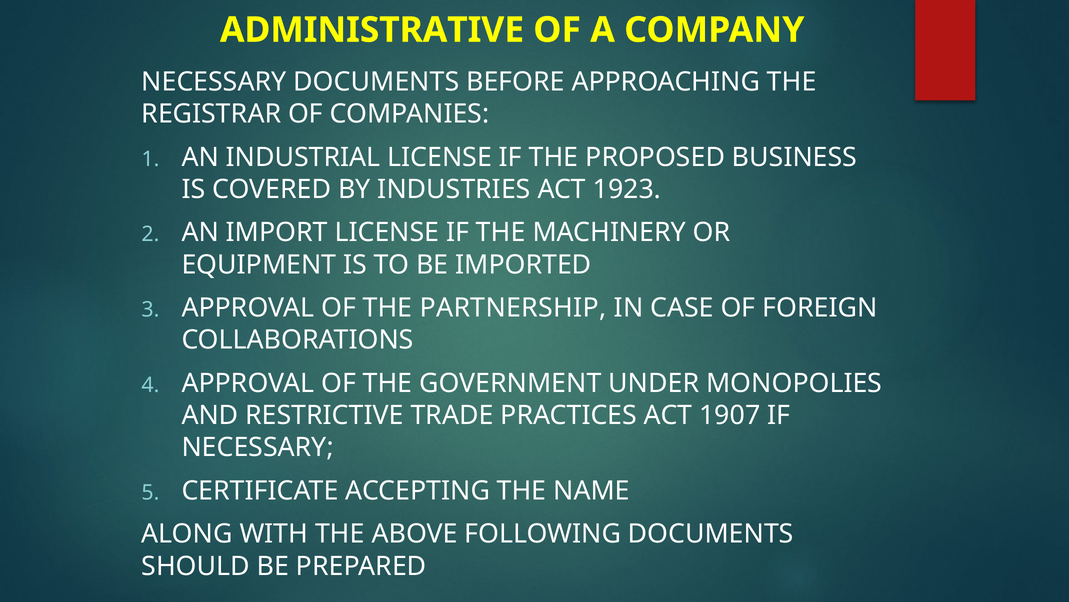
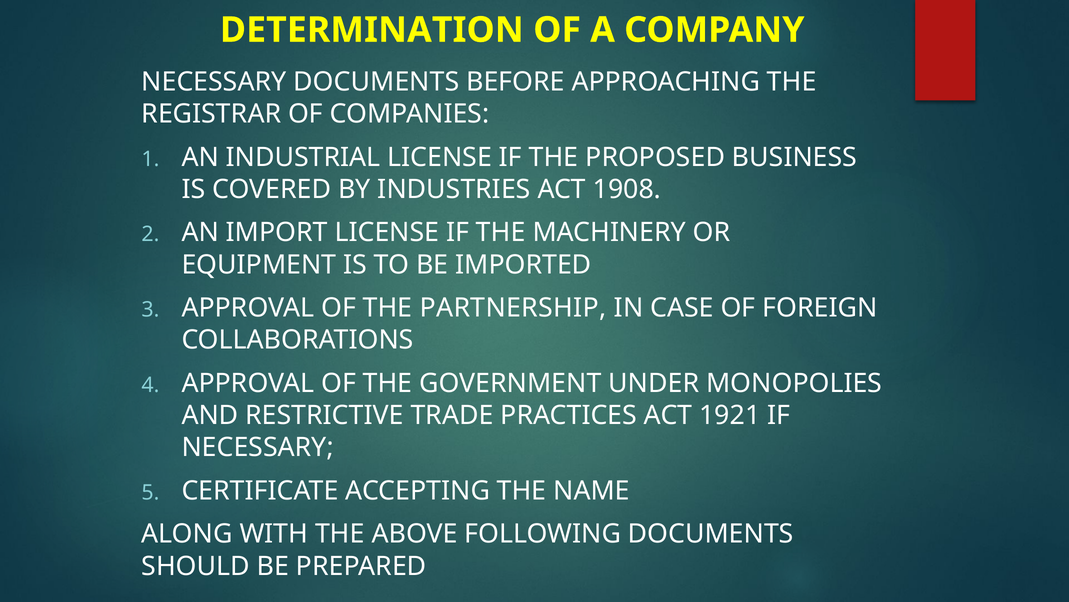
ADMINISTRATIVE: ADMINISTRATIVE -> DETERMINATION
1923: 1923 -> 1908
1907: 1907 -> 1921
